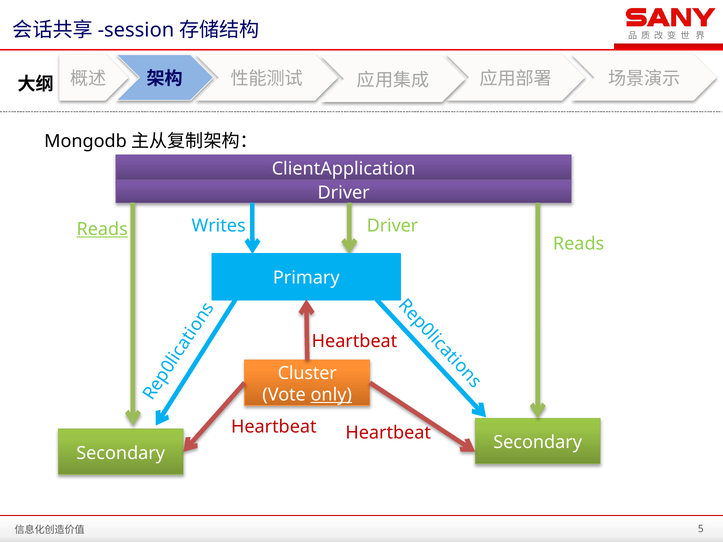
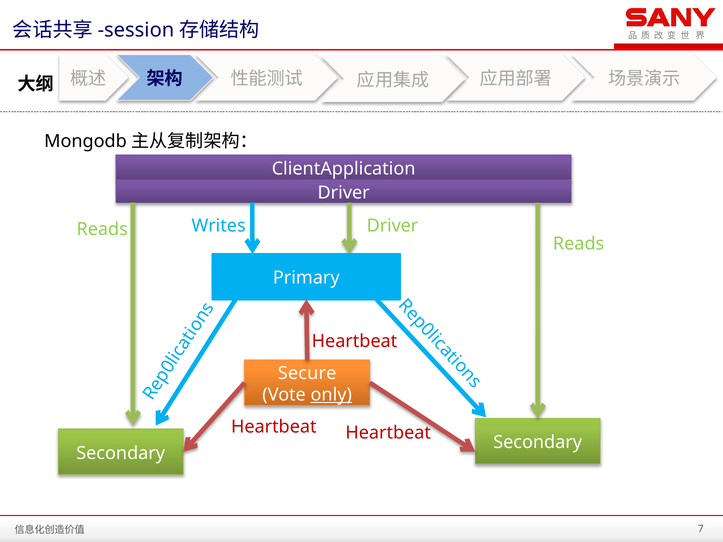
Reads at (102, 229) underline: present -> none
Cluster: Cluster -> Secure
5: 5 -> 7
